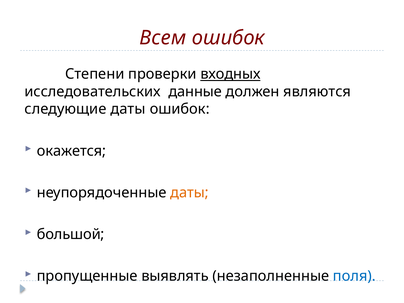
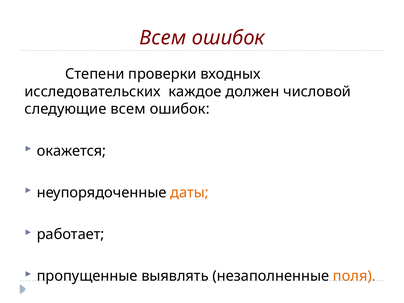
входных underline: present -> none
данные: данные -> каждое
являются: являются -> числовой
следующие даты: даты -> всем
большой: большой -> работает
поля colour: blue -> orange
